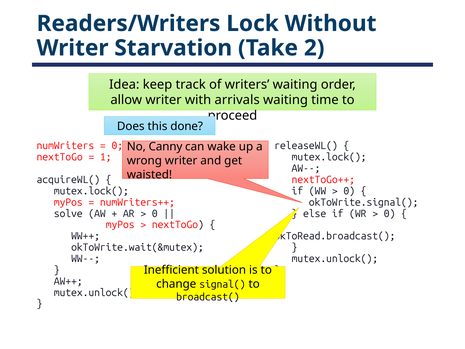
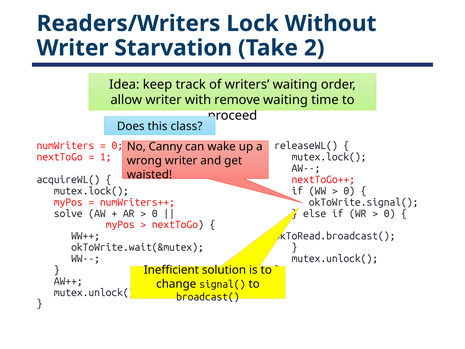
arrivals: arrivals -> remove
done: done -> class
